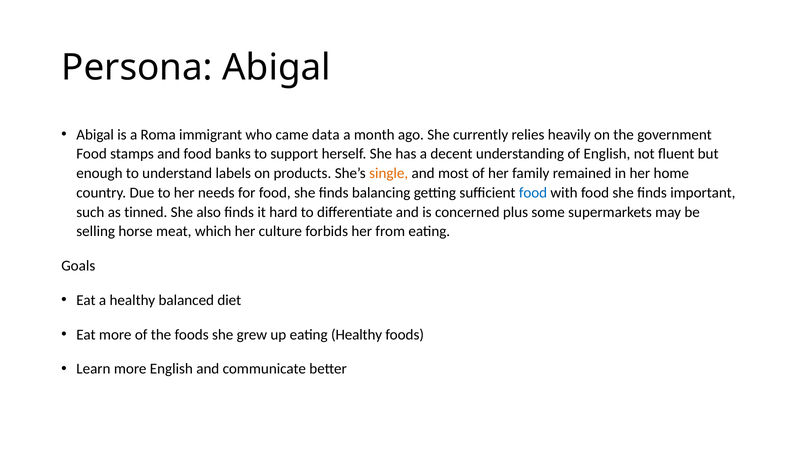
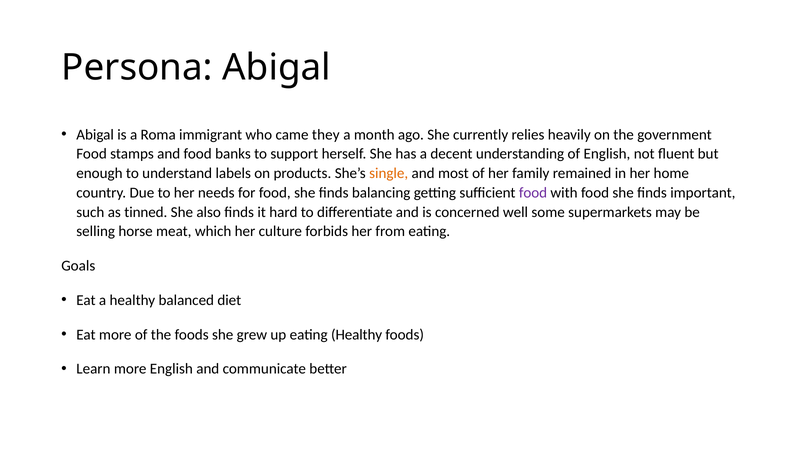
data: data -> they
food at (533, 193) colour: blue -> purple
plus: plus -> well
